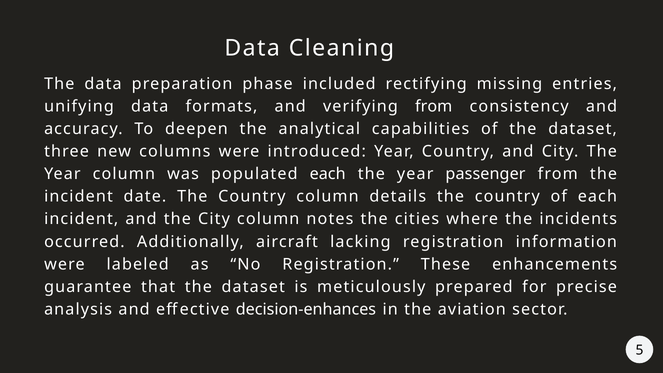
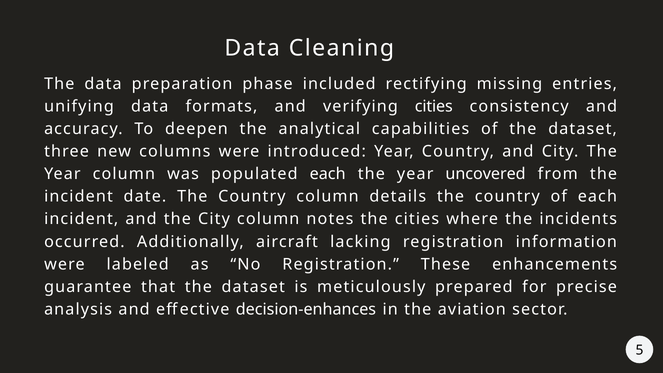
verifying from: from -> cities
passenger: passenger -> uncovered
